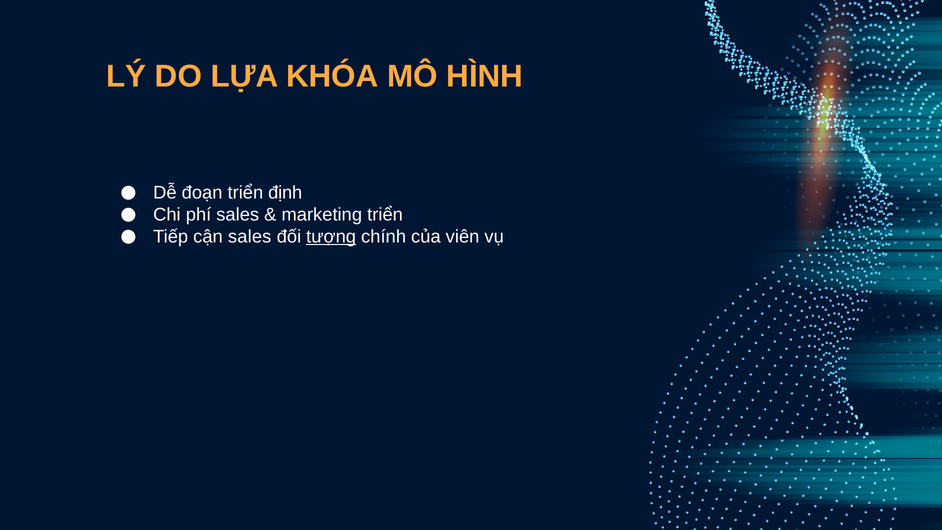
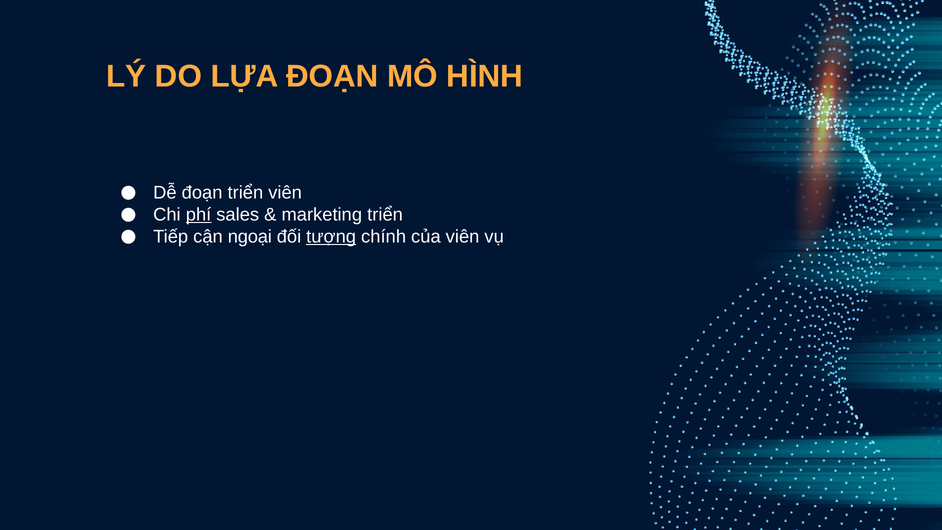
LỰA KHÓA: KHÓA -> ĐOẠN
triển định: định -> viên
phí underline: none -> present
cận sales: sales -> ngoại
